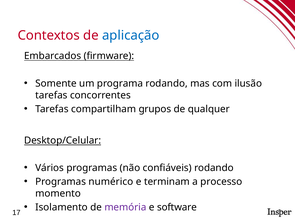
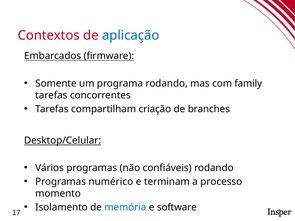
ilusão: ilusão -> family
grupos: grupos -> criação
qualquer: qualquer -> branches
memória colour: purple -> blue
